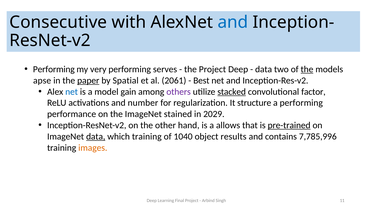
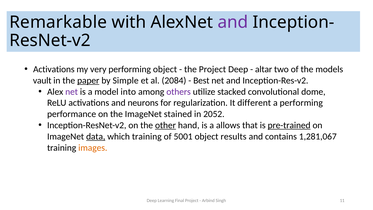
Consecutive: Consecutive -> Remarkable
and at (233, 22) colour: blue -> purple
Performing at (54, 69): Performing -> Activations
performing serves: serves -> object
data at (264, 69): data -> altar
the at (307, 69) underline: present -> none
apse: apse -> vault
Spatial: Spatial -> Simple
2061: 2061 -> 2084
net at (72, 92) colour: blue -> purple
gain: gain -> into
stacked underline: present -> none
factor: factor -> dome
number: number -> neurons
structure: structure -> different
2029: 2029 -> 2052
other underline: none -> present
1040: 1040 -> 5001
7,785,996: 7,785,996 -> 1,281,067
